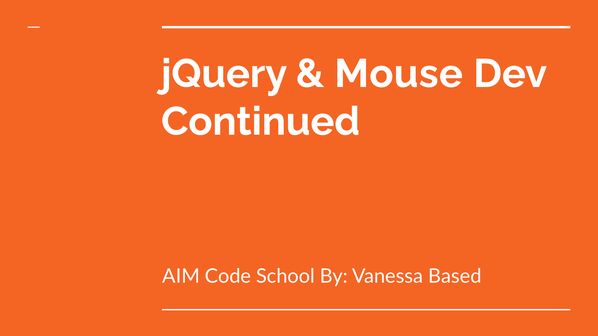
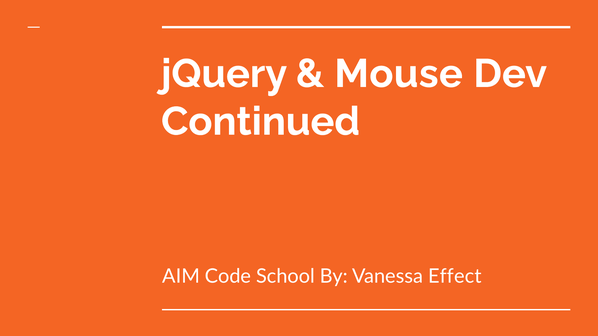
Based: Based -> Effect
